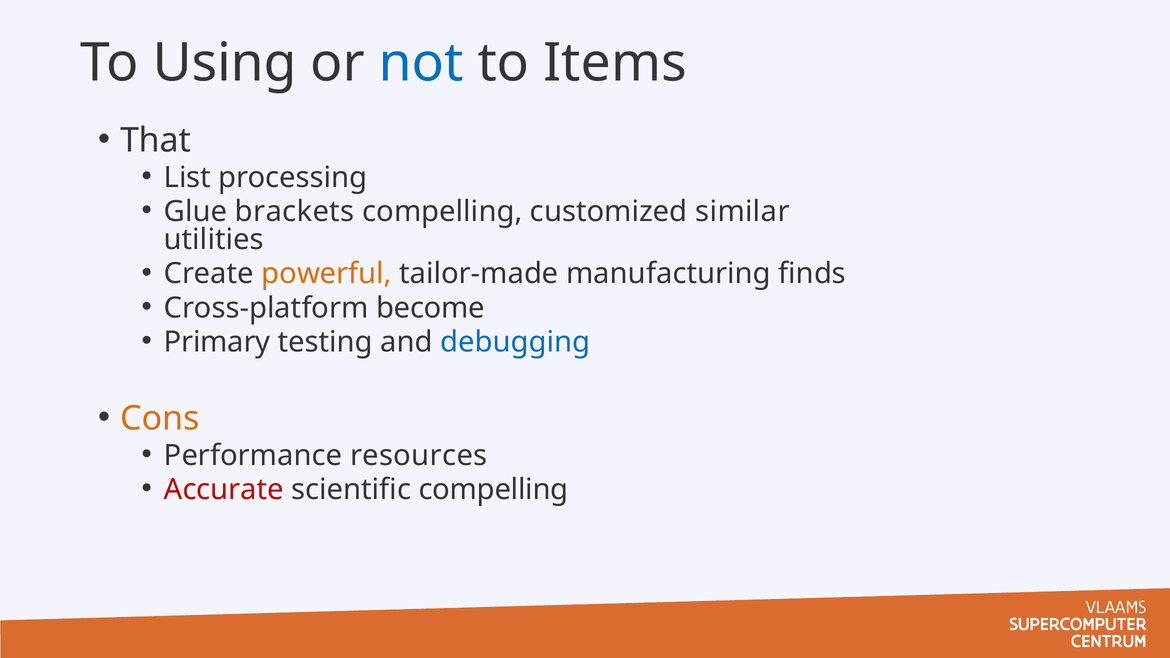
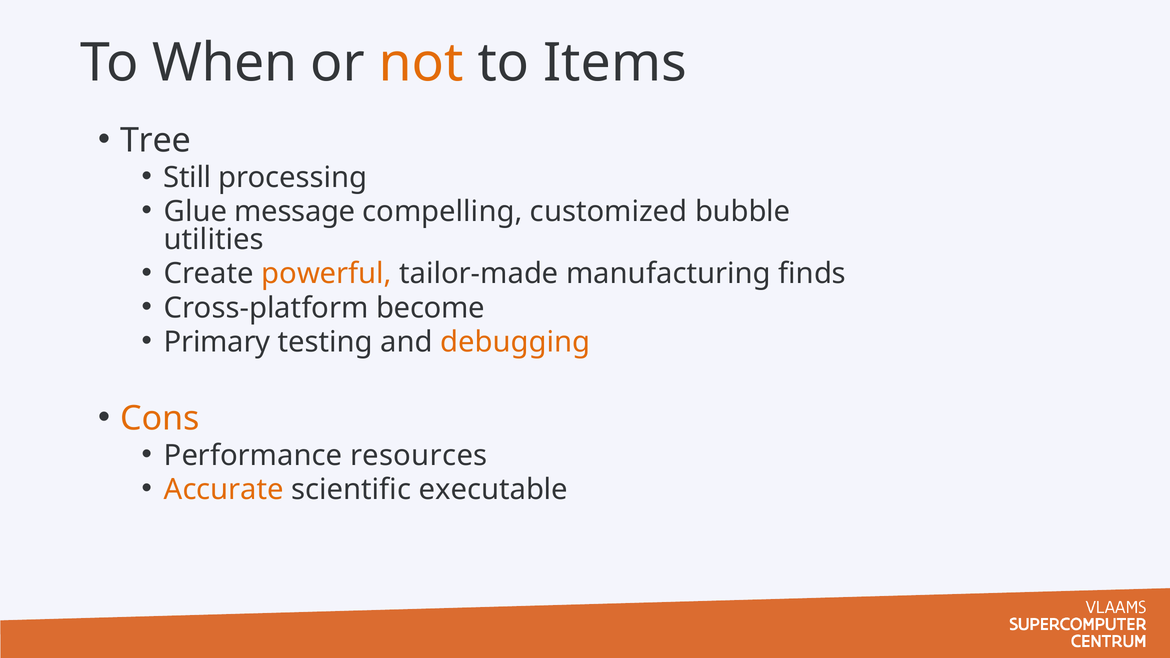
Using: Using -> When
not colour: blue -> orange
That: That -> Tree
List: List -> Still
brackets: brackets -> message
similar: similar -> bubble
debugging colour: blue -> orange
Accurate colour: red -> orange
scientific compelling: compelling -> executable
